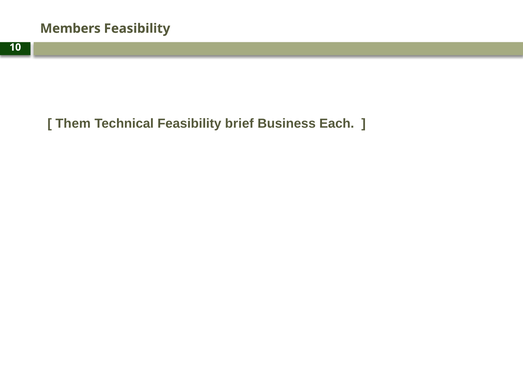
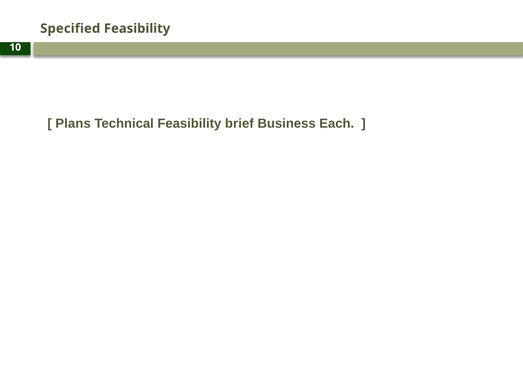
Members: Members -> Specified
Them: Them -> Plans
